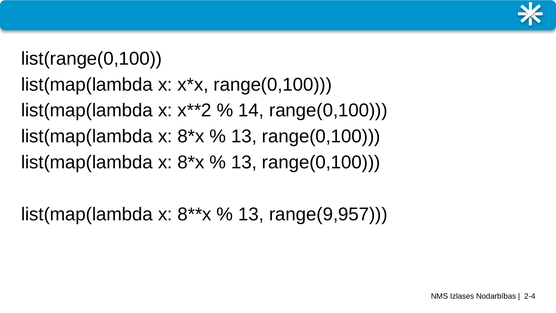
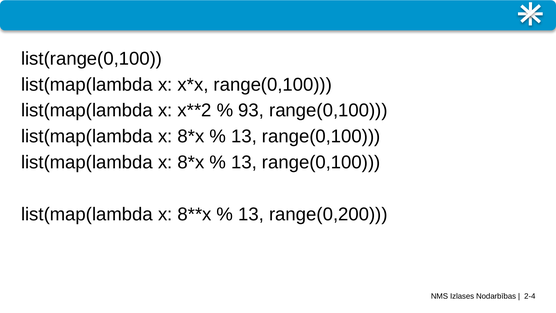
14: 14 -> 93
range(9,957: range(9,957 -> range(0,200
